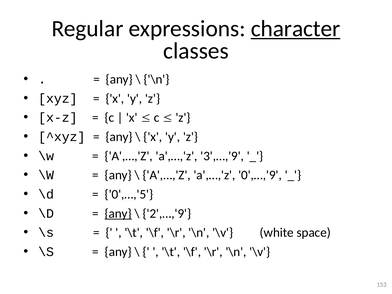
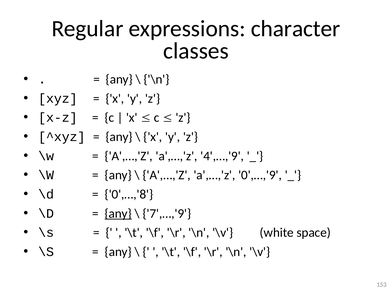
character underline: present -> none
3',…,'9: 3',…,'9 -> 4',…,'9
0',…,'5: 0',…,'5 -> 0',…,'8
2',…,'9: 2',…,'9 -> 7',…,'9
